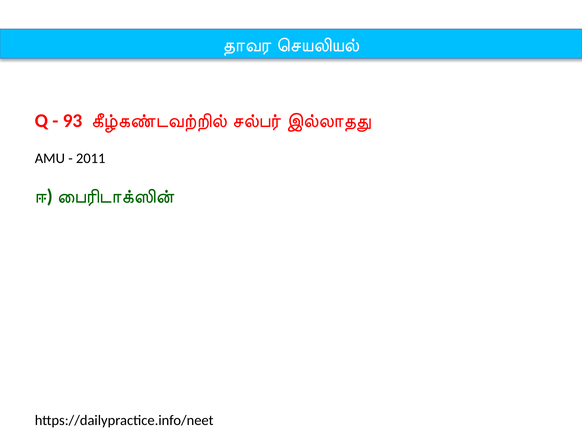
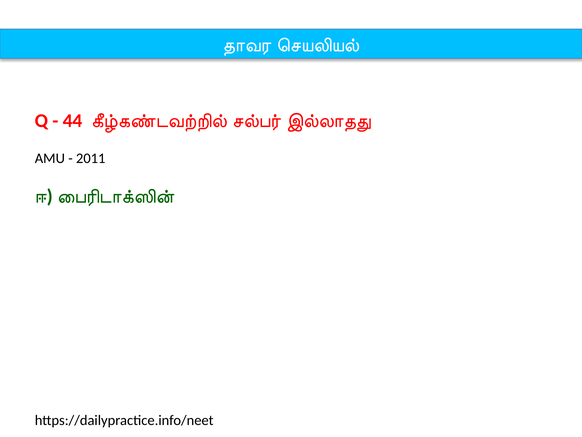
93: 93 -> 44
